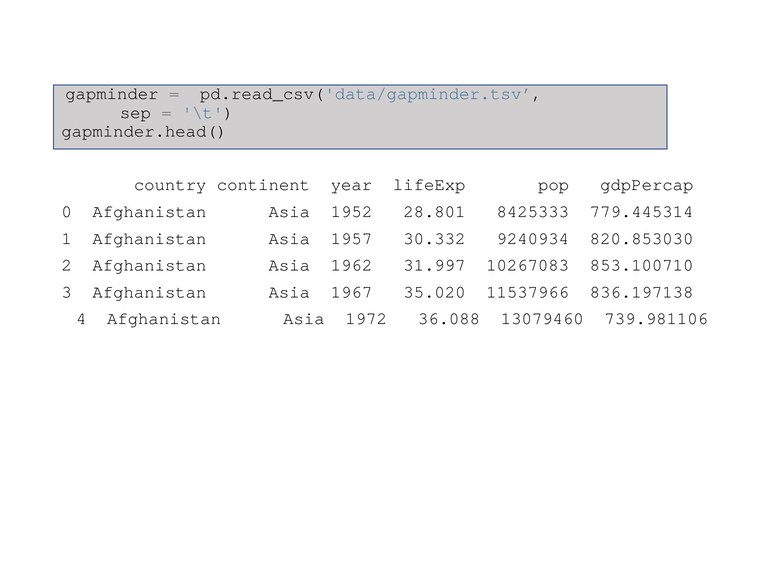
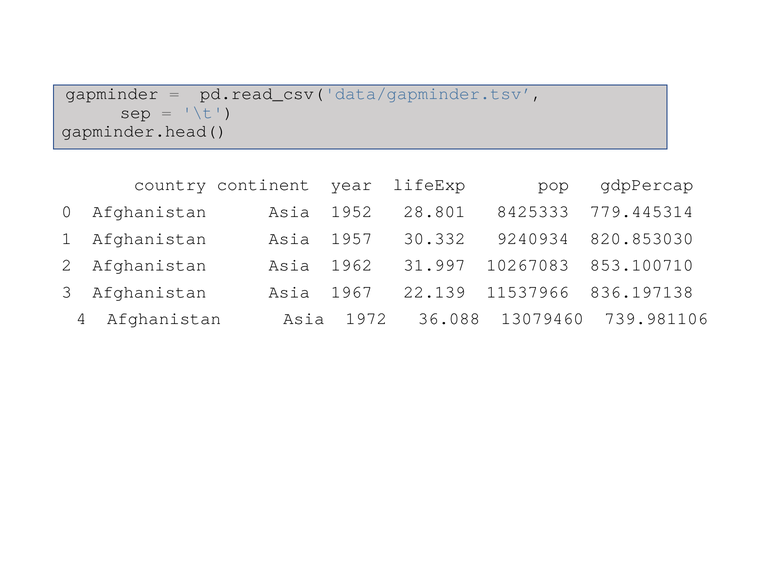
35.020: 35.020 -> 22.139
